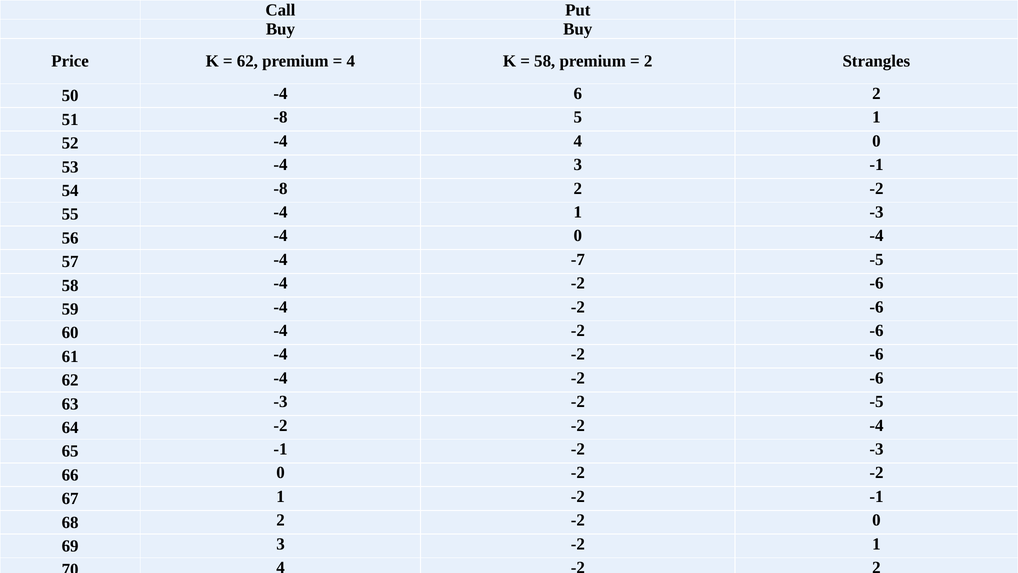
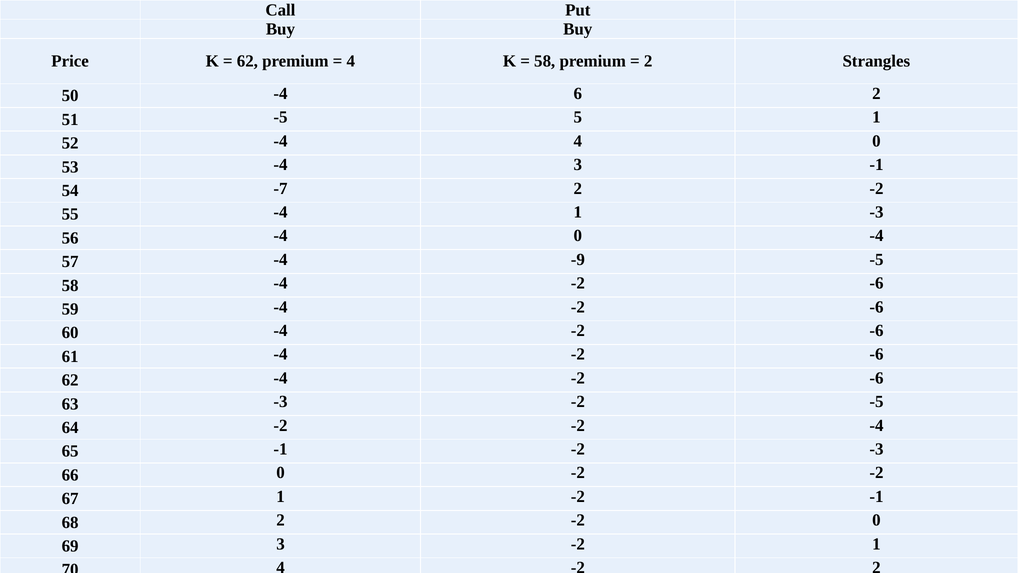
51 -8: -8 -> -5
54 -8: -8 -> -7
-7: -7 -> -9
